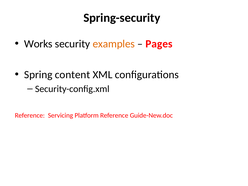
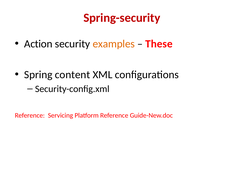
Spring-security colour: black -> red
Works: Works -> Action
Pages: Pages -> These
